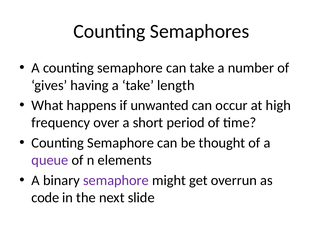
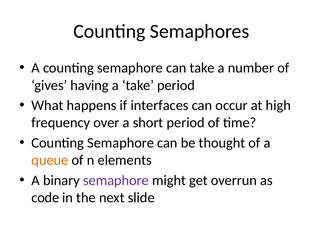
take length: length -> period
unwanted: unwanted -> interfaces
queue colour: purple -> orange
